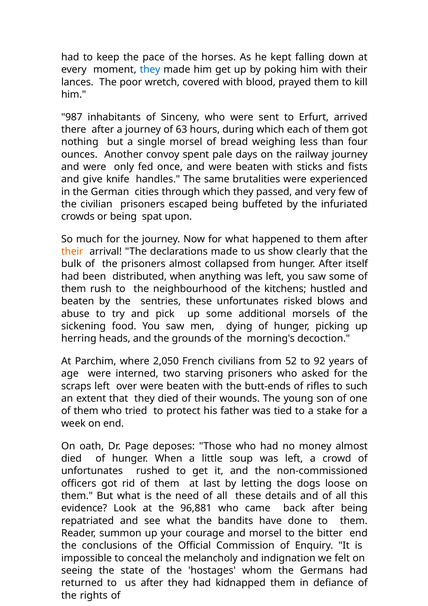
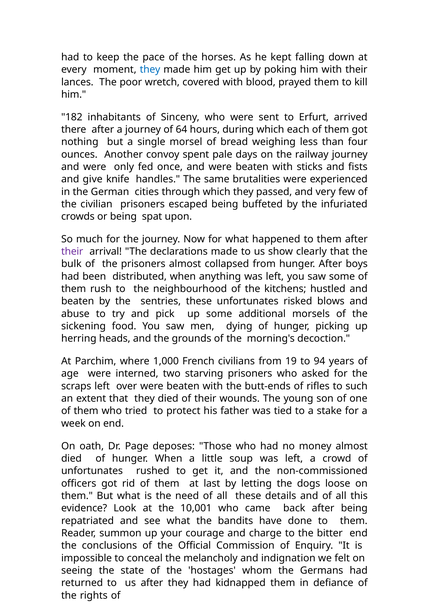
987: 987 -> 182
63: 63 -> 64
their at (72, 251) colour: orange -> purple
itself: itself -> boys
2,050: 2,050 -> 1,000
52: 52 -> 19
92: 92 -> 94
96,881: 96,881 -> 10,001
and morsel: morsel -> charge
